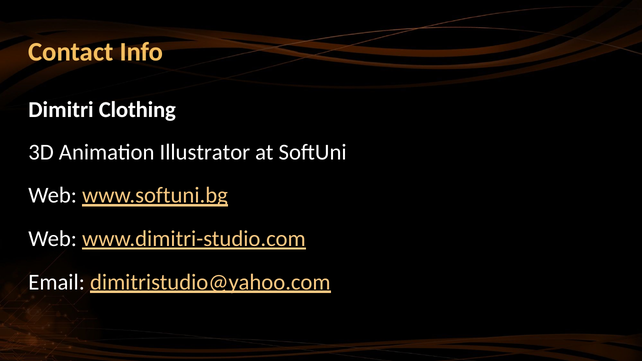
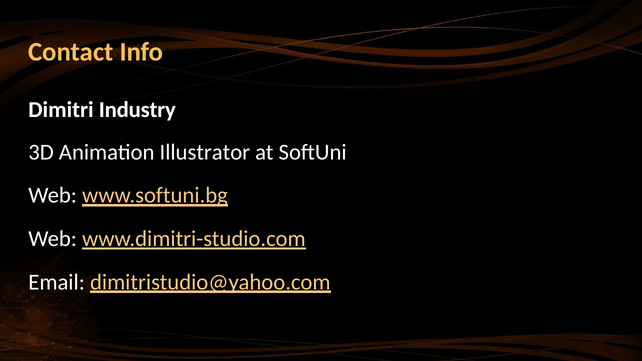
Clothing: Clothing -> Industry
